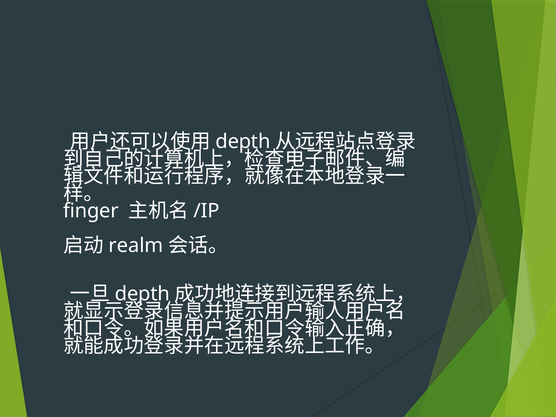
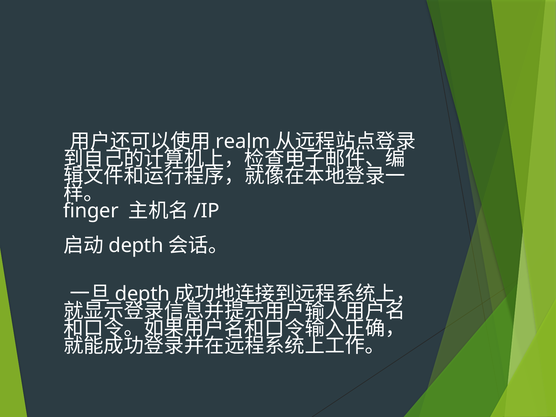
depth at (243, 141): depth -> realm
realm at (136, 245): realm -> depth
